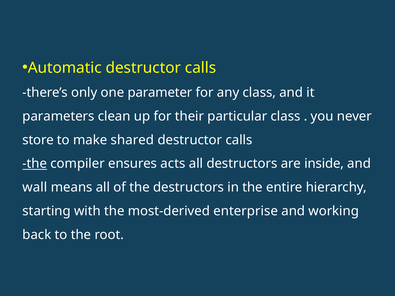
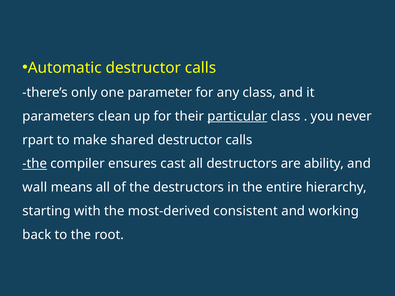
particular underline: none -> present
store: store -> rpart
acts: acts -> cast
inside: inside -> ability
enterprise: enterprise -> consistent
